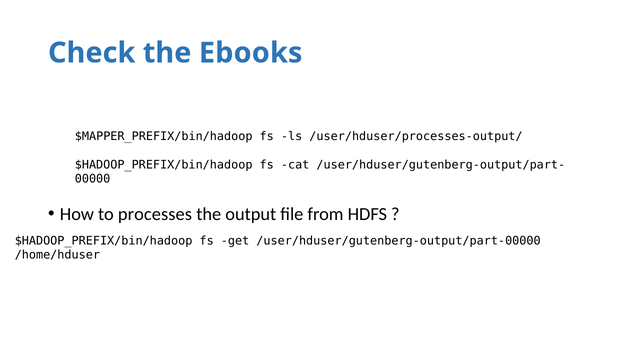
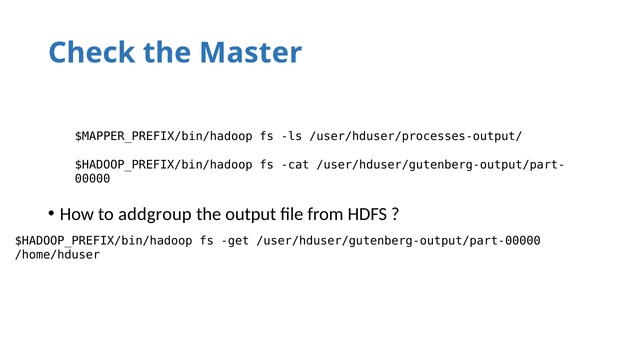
Ebooks: Ebooks -> Master
processes: processes -> addgroup
